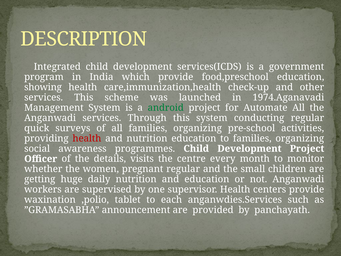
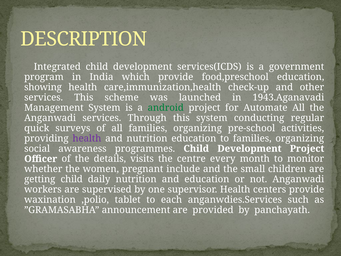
1974.Aganavadi: 1974.Aganavadi -> 1943.Aganavadi
health at (87, 138) colour: red -> purple
pregnant regular: regular -> include
getting huge: huge -> child
